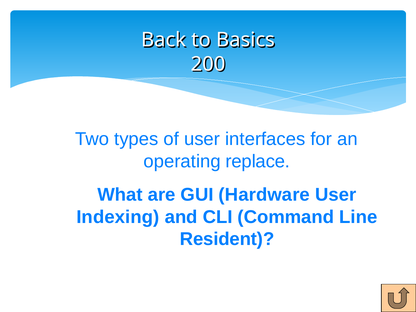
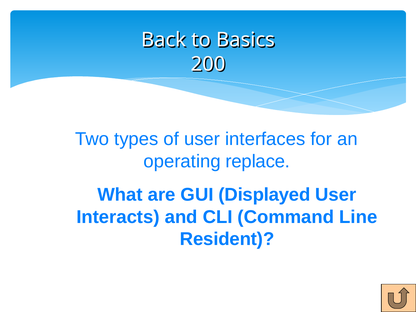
Hardware: Hardware -> Displayed
Indexing: Indexing -> Interacts
